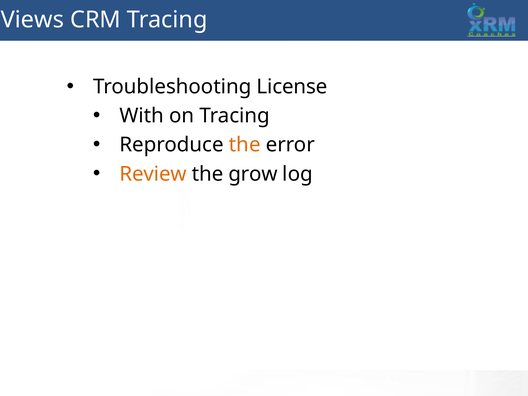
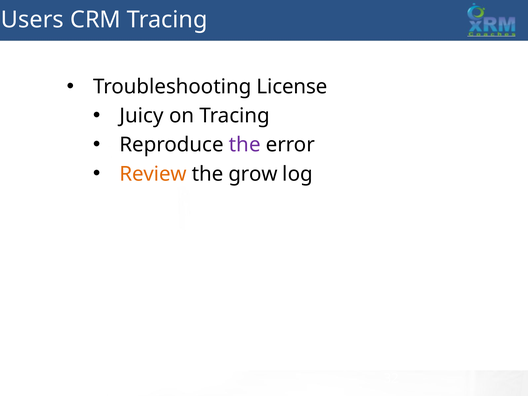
Views: Views -> Users
With: With -> Juicy
the at (245, 145) colour: orange -> purple
